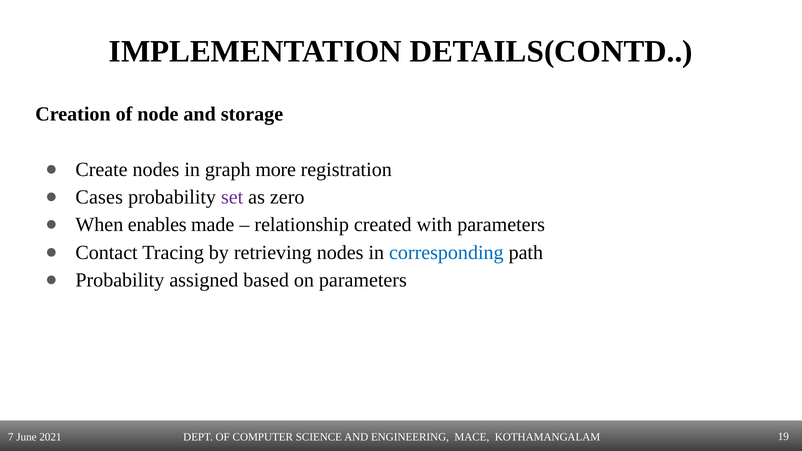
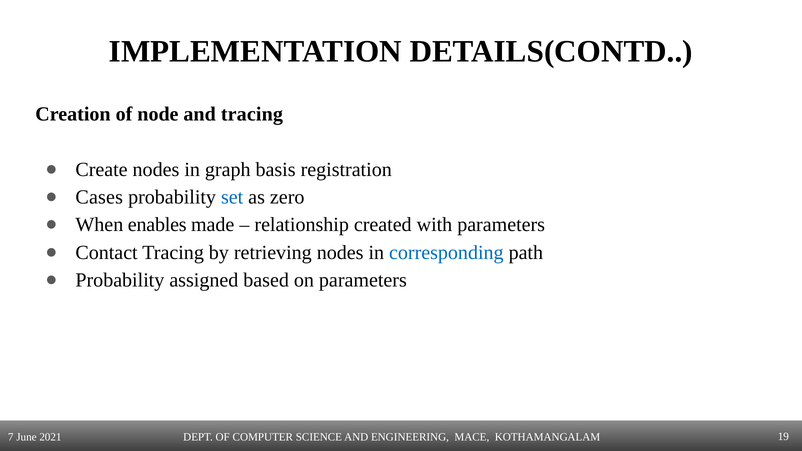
and storage: storage -> tracing
more: more -> basis
set colour: purple -> blue
